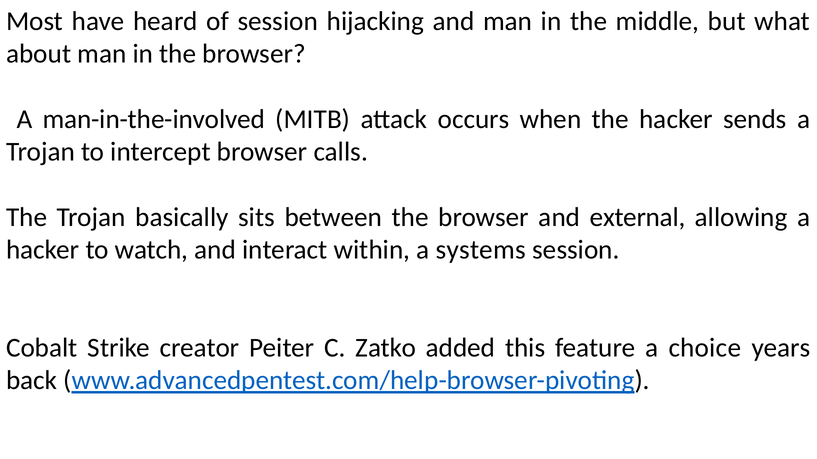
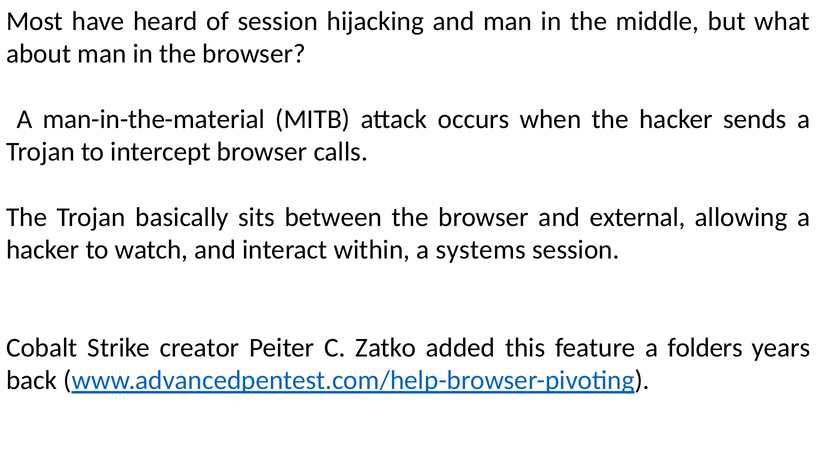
man-in-the-involved: man-in-the-involved -> man-in-the-material
choice: choice -> folders
